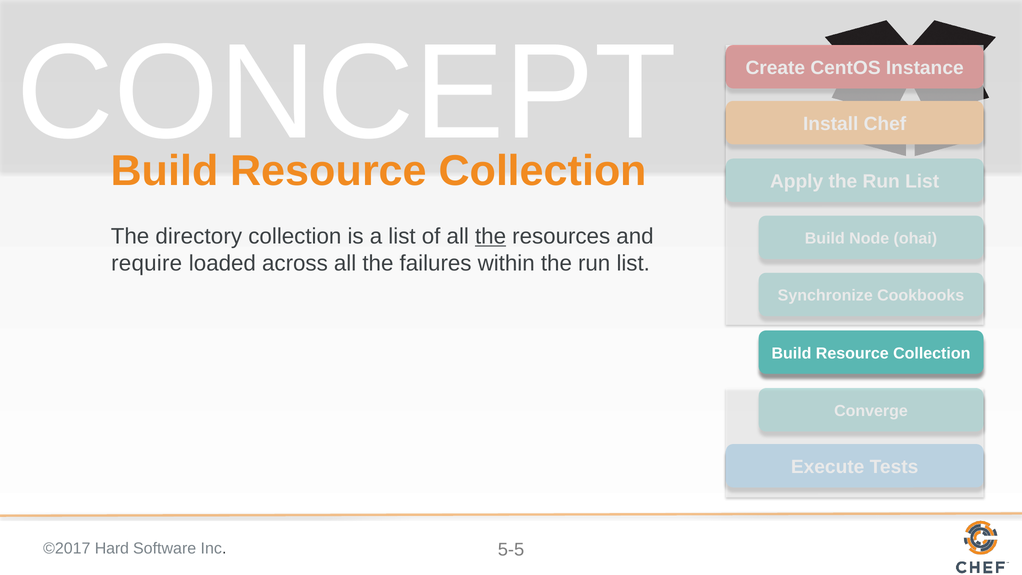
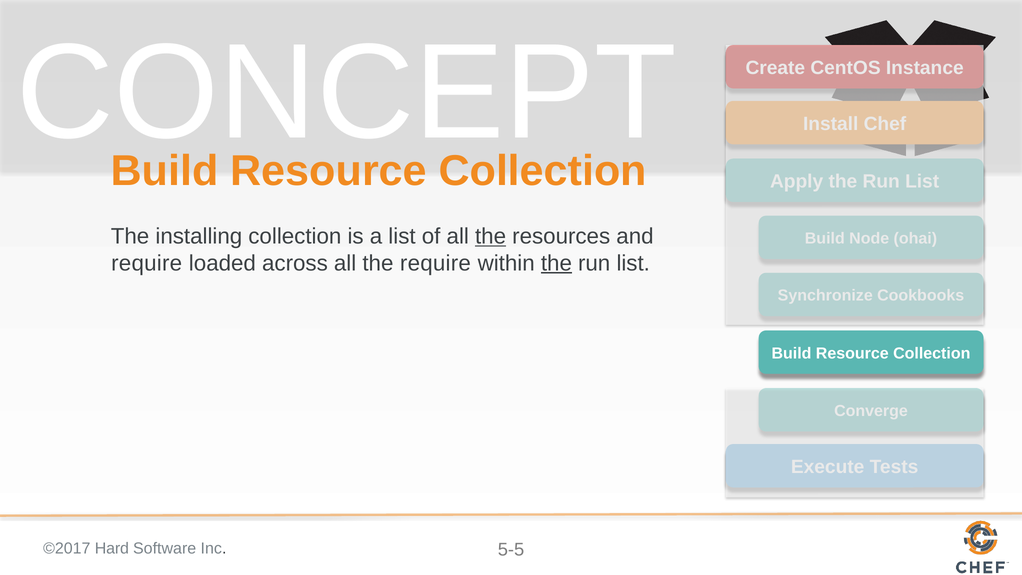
directory: directory -> installing
the failures: failures -> require
the at (556, 263) underline: none -> present
